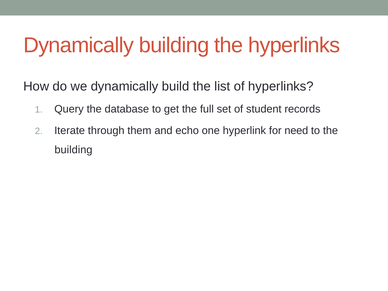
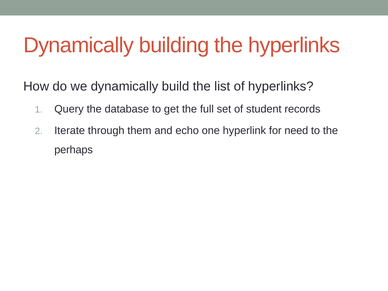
building at (73, 150): building -> perhaps
